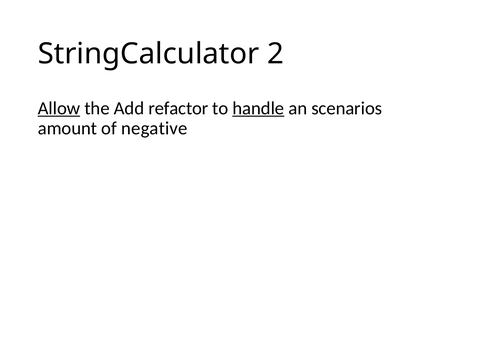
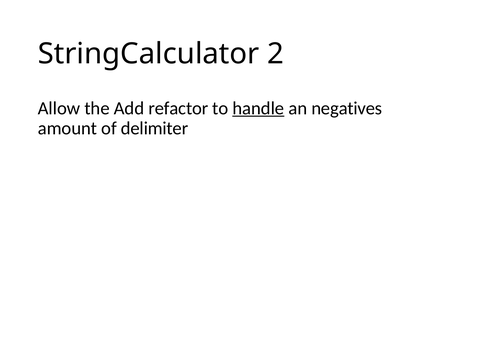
Allow underline: present -> none
scenarios: scenarios -> negatives
negative: negative -> delimiter
